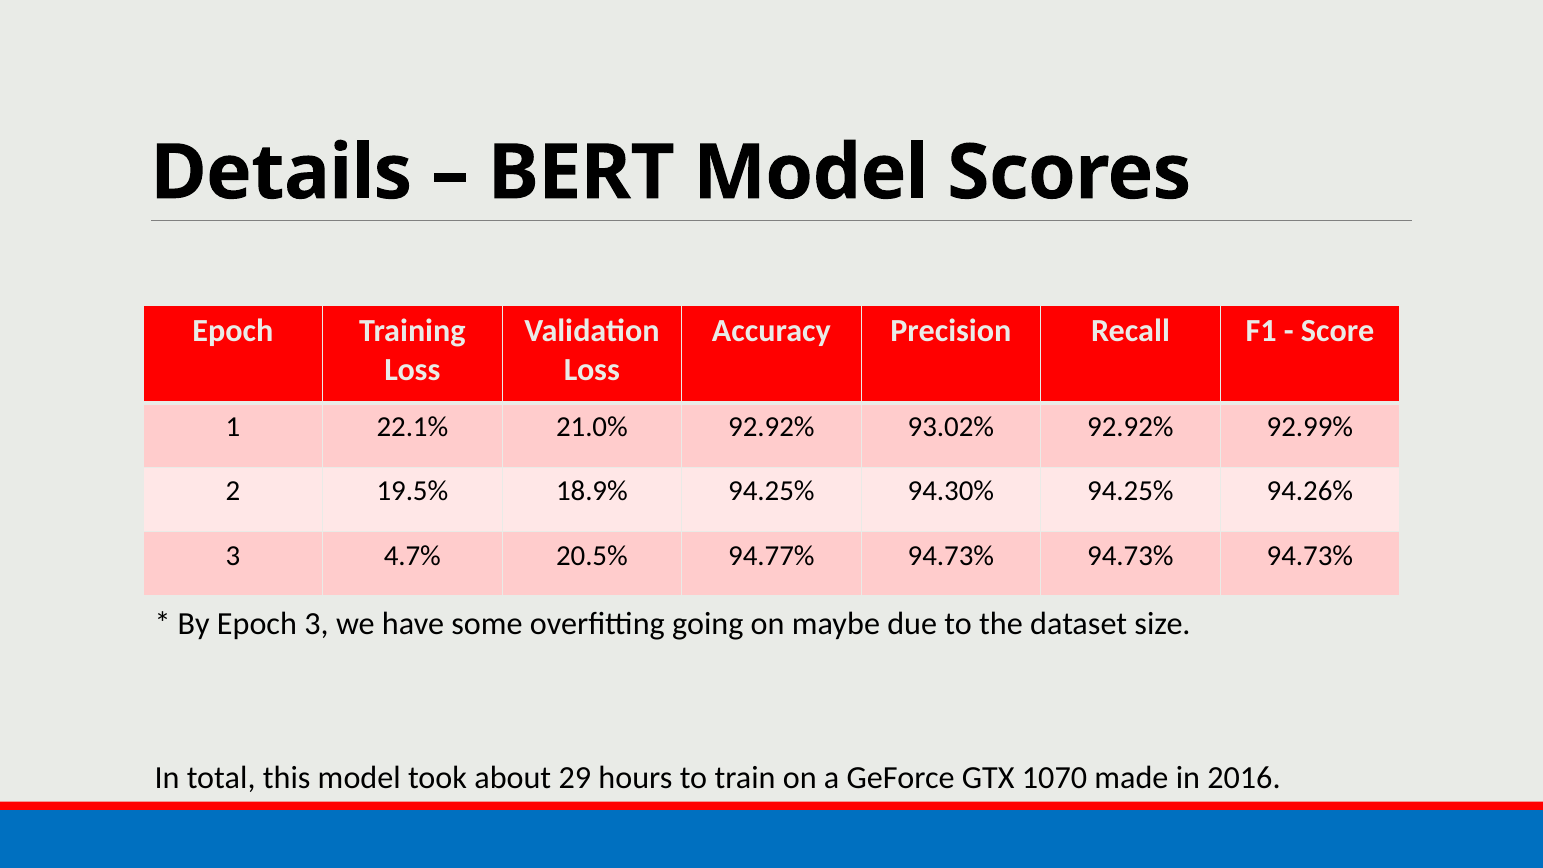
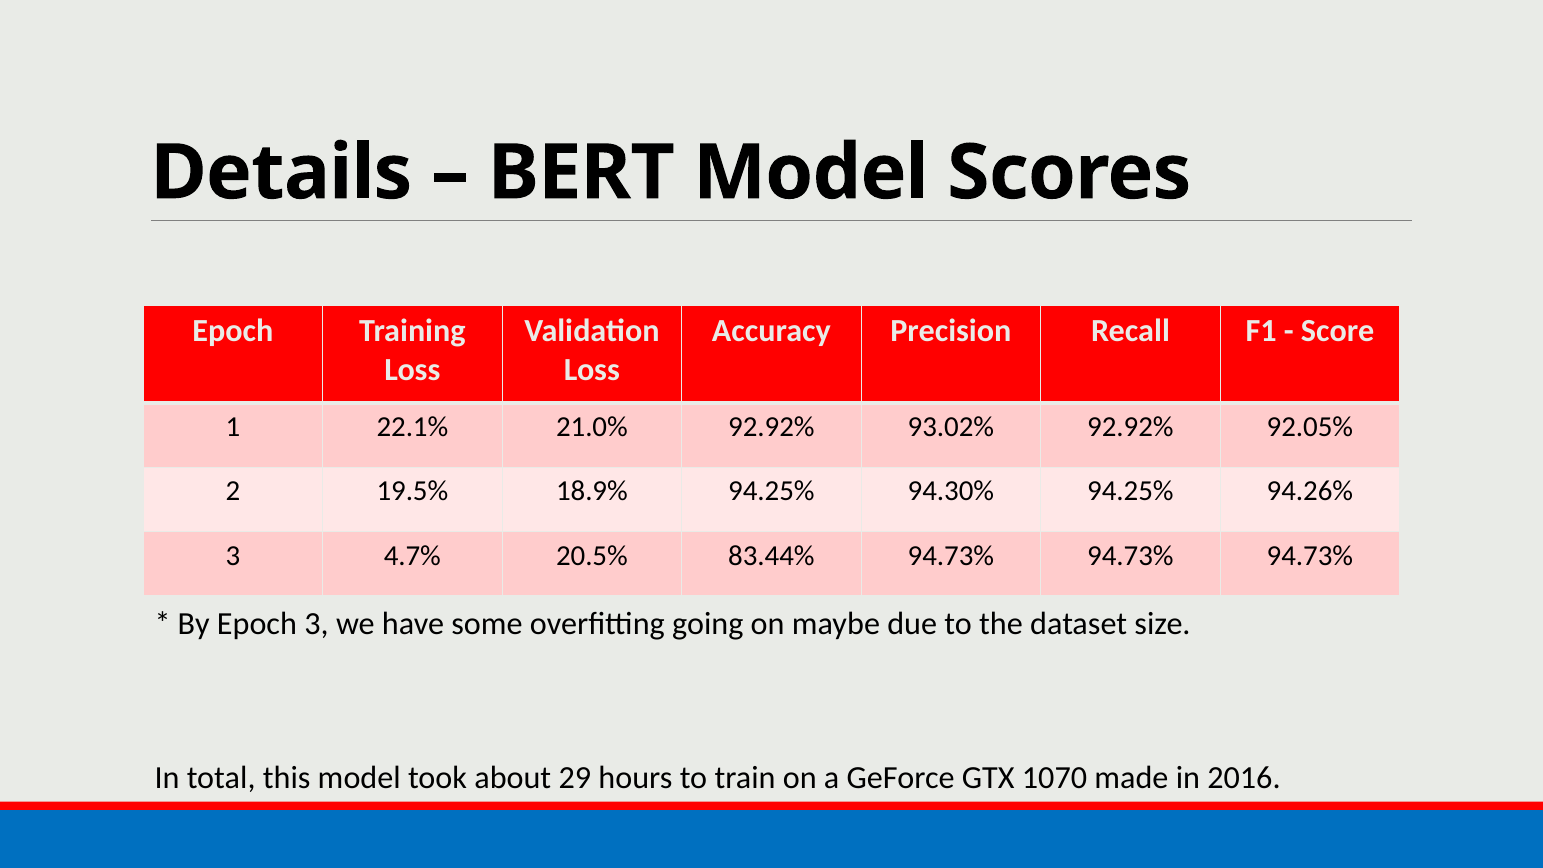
92.99%: 92.99% -> 92.05%
94.77%: 94.77% -> 83.44%
